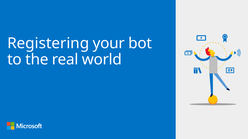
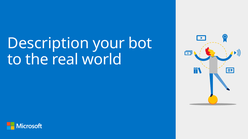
Registering: Registering -> Description
